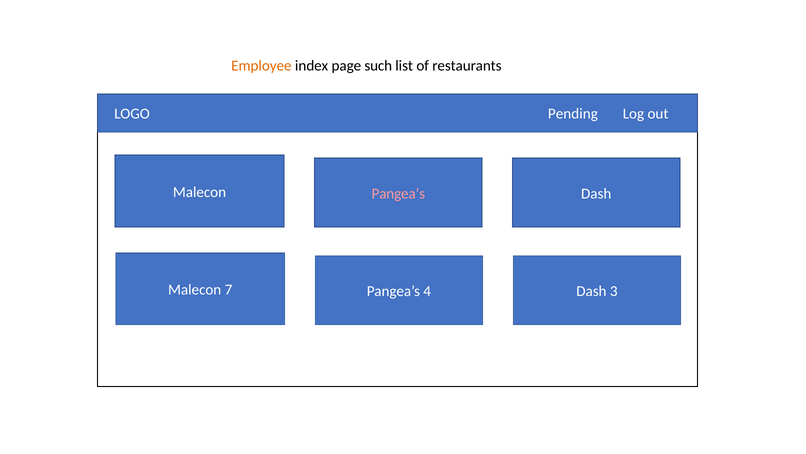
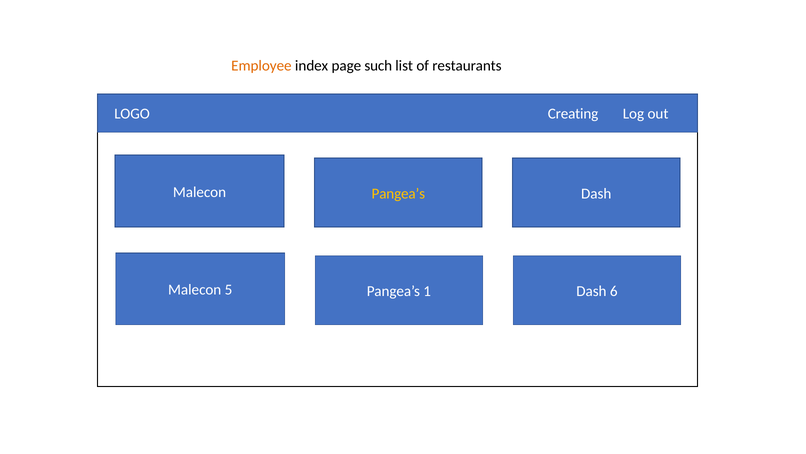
Pending: Pending -> Creating
Pangea’s at (398, 193) colour: pink -> yellow
7: 7 -> 5
4: 4 -> 1
3: 3 -> 6
